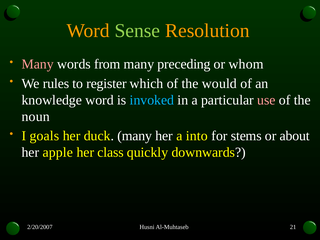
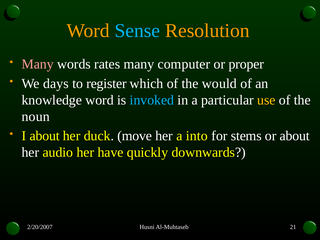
Sense colour: light green -> light blue
from: from -> rates
preceding: preceding -> computer
whom: whom -> proper
rules: rules -> days
use colour: pink -> yellow
I goals: goals -> about
duck many: many -> move
apple: apple -> audio
class: class -> have
